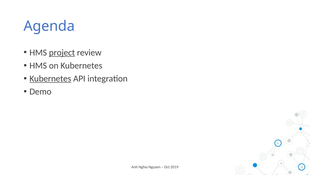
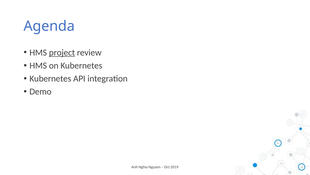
Kubernetes at (50, 78) underline: present -> none
